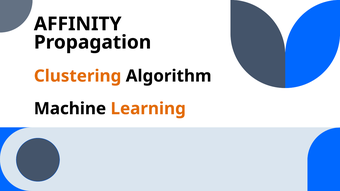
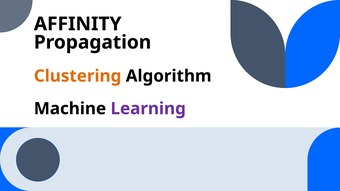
Learning colour: orange -> purple
